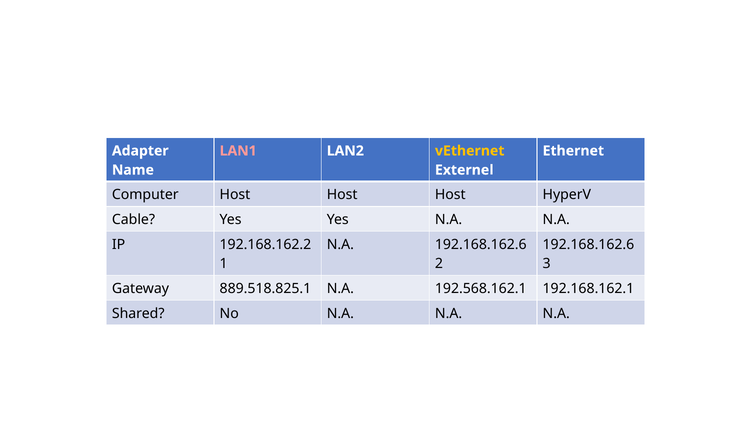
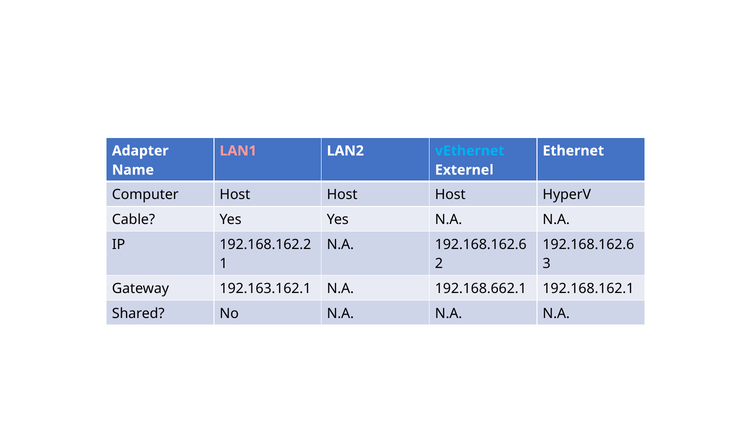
vEthernet colour: yellow -> light blue
889.518.825.1: 889.518.825.1 -> 192.163.162.1
192.568.162.1: 192.568.162.1 -> 192.168.662.1
